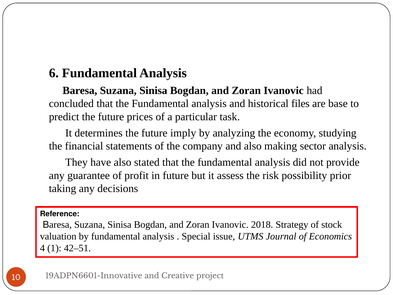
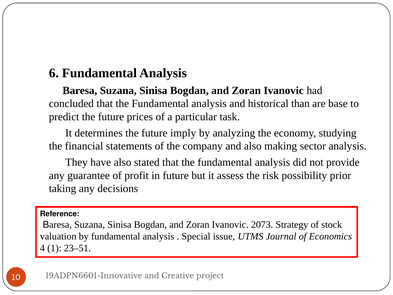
files: files -> than
2018: 2018 -> 2073
42–51: 42–51 -> 23–51
